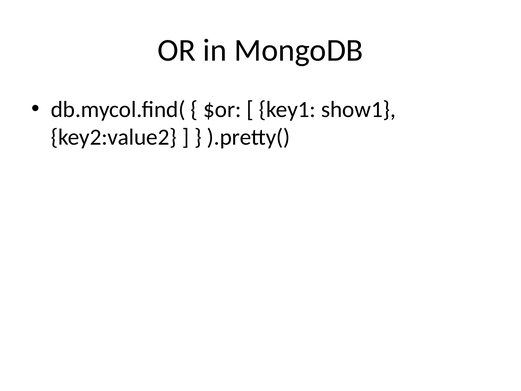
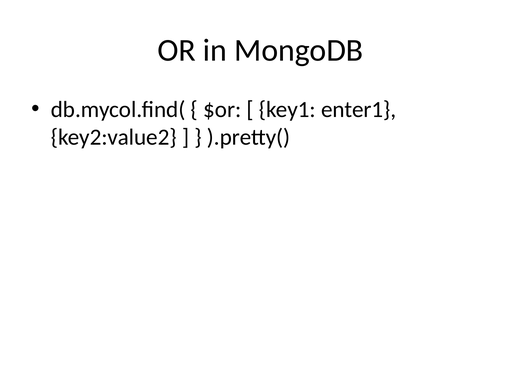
show1: show1 -> enter1
